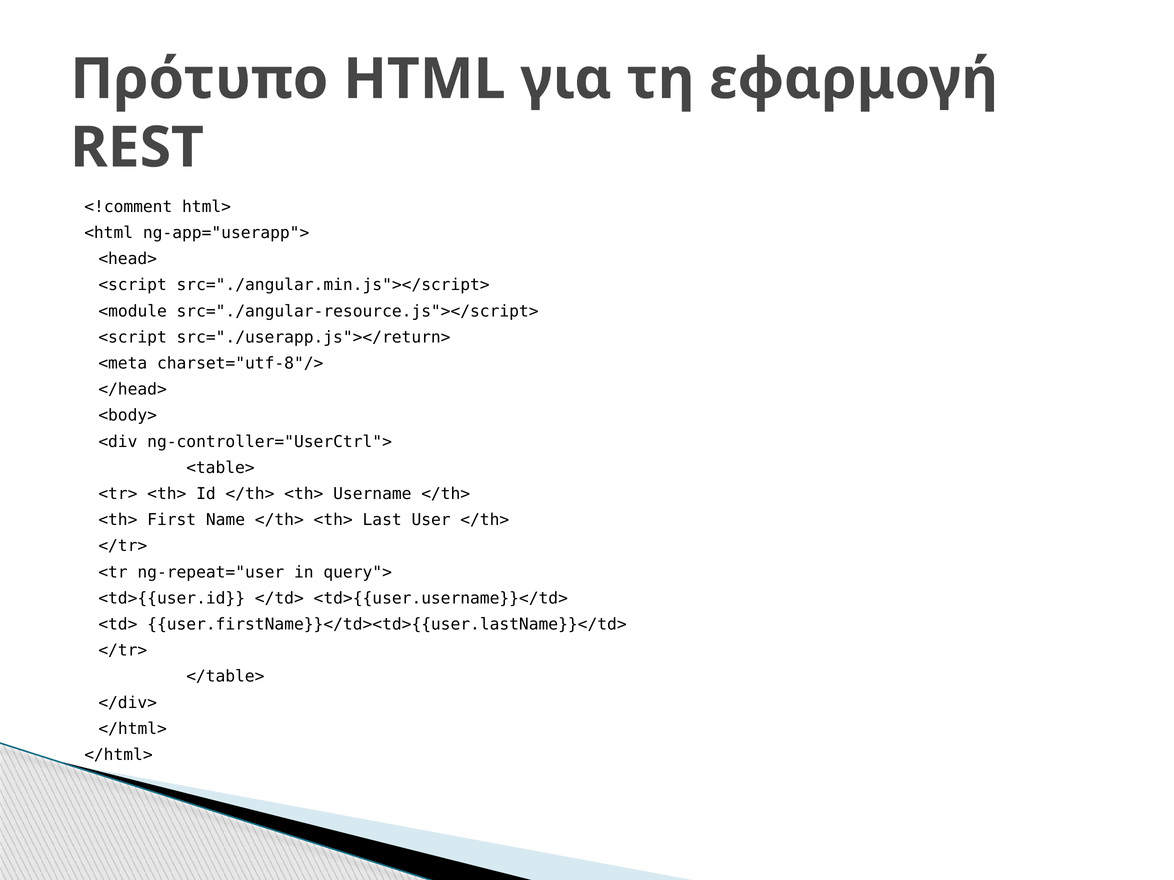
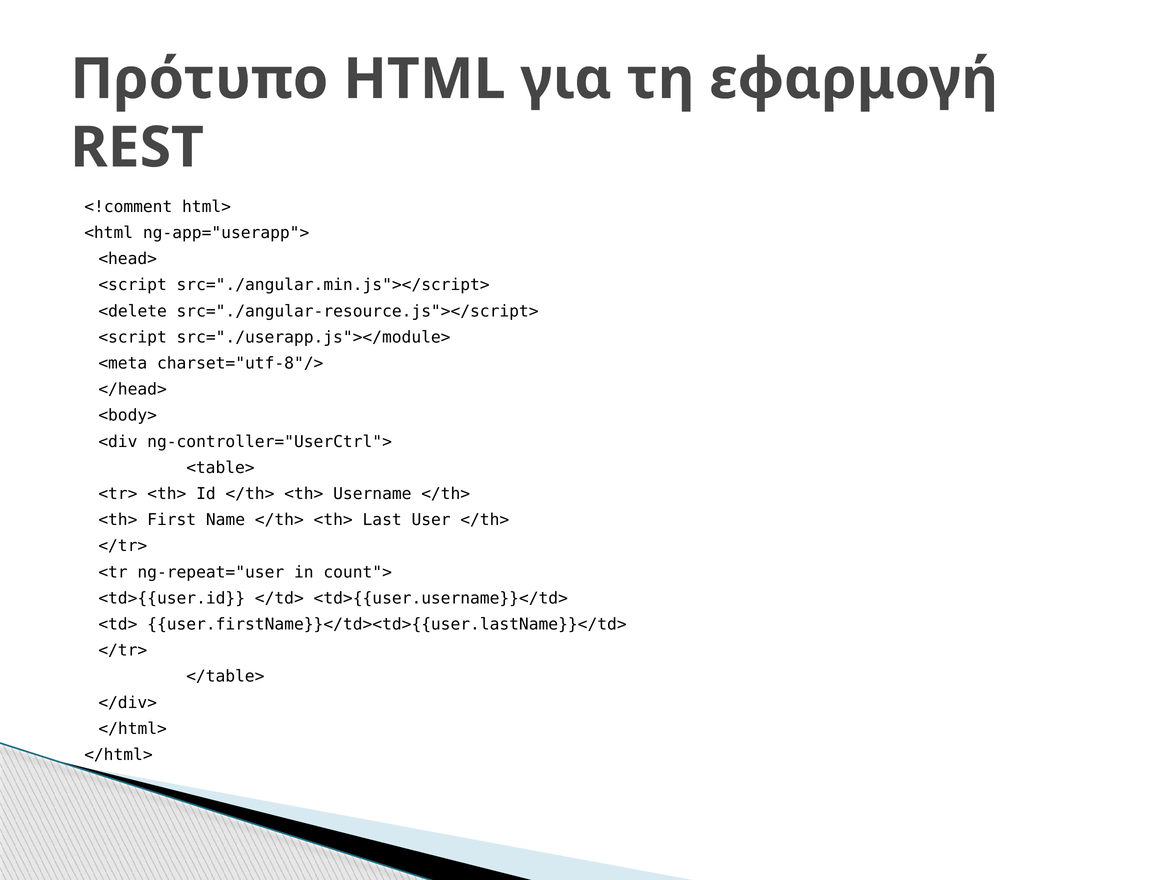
<module: <module -> <delete
src="./userapp.js"></return>: src="./userapp.js"></return> -> src="./userapp.js"></module>
query">: query"> -> count">
